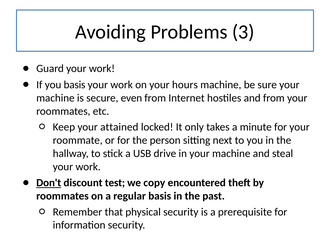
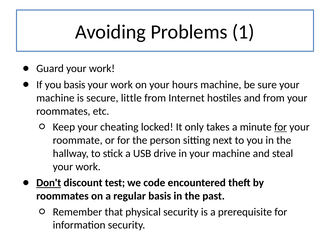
3: 3 -> 1
even: even -> little
attained: attained -> cheating
for at (281, 127) underline: none -> present
copy: copy -> code
